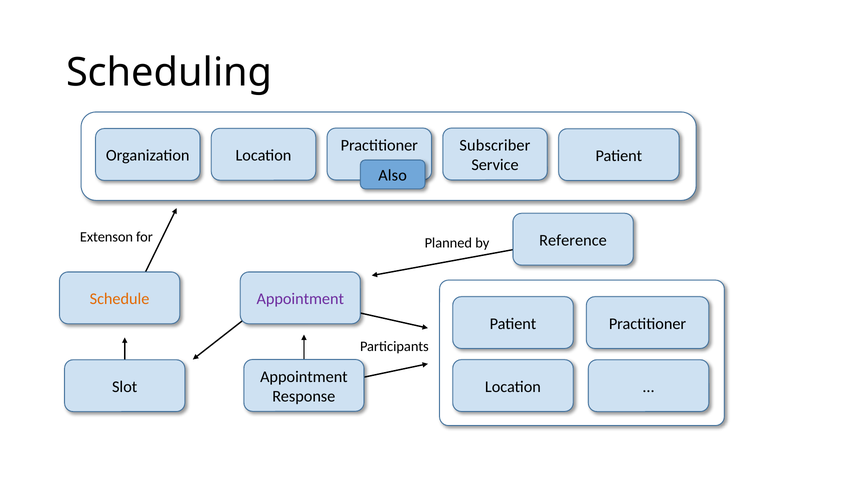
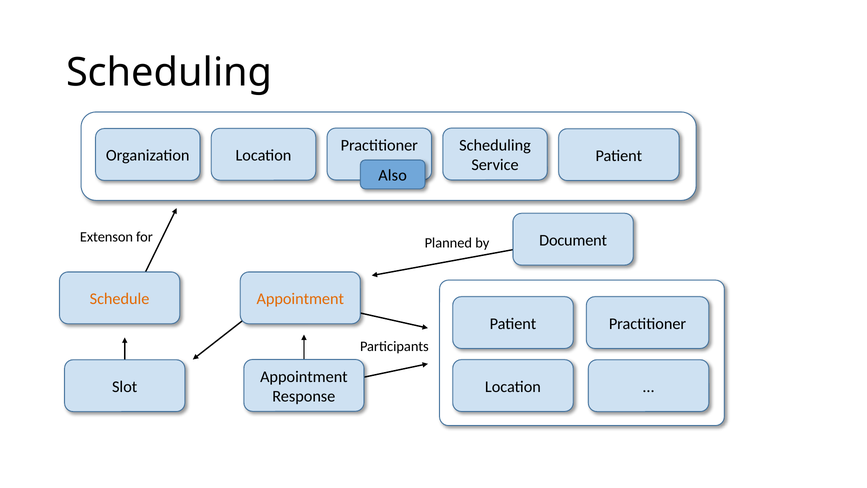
Practitioner Subscriber: Subscriber -> Scheduling
Reference: Reference -> Document
Appointment at (300, 299) colour: purple -> orange
